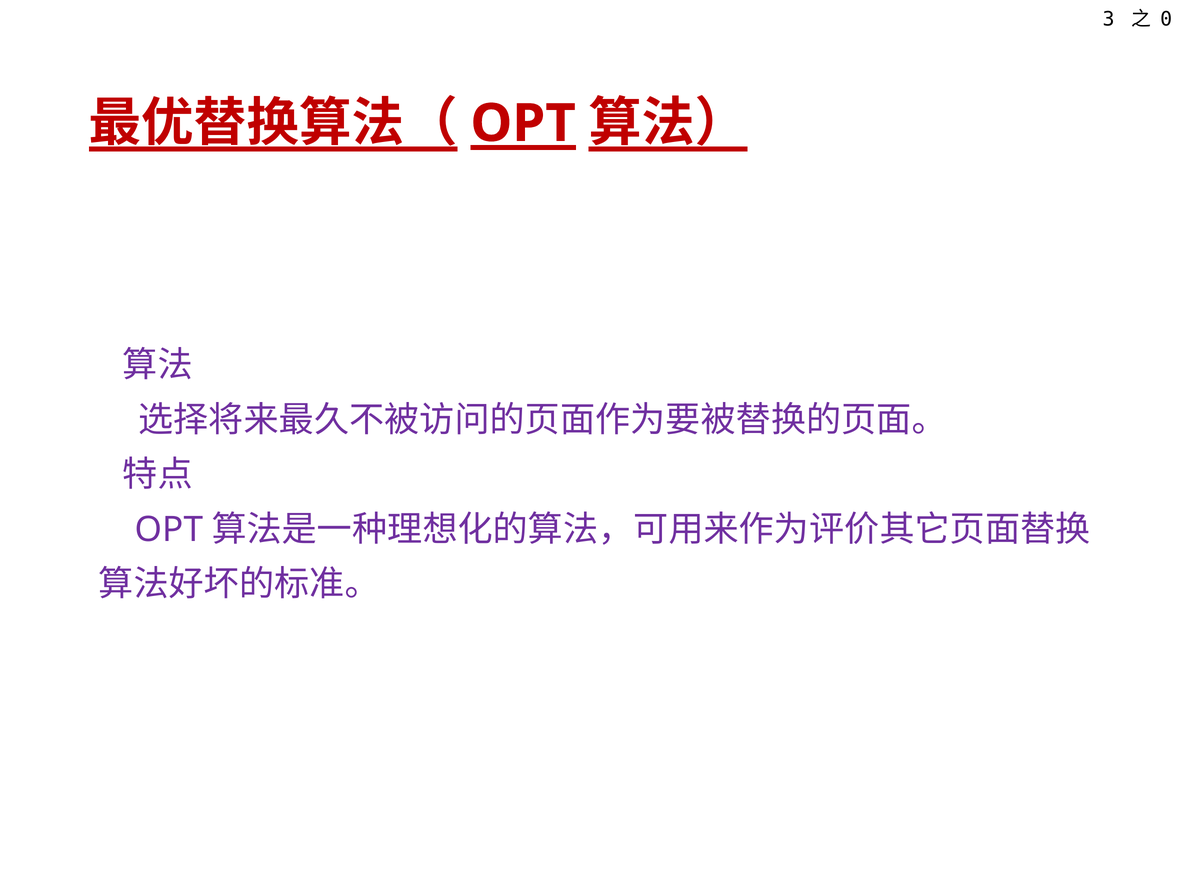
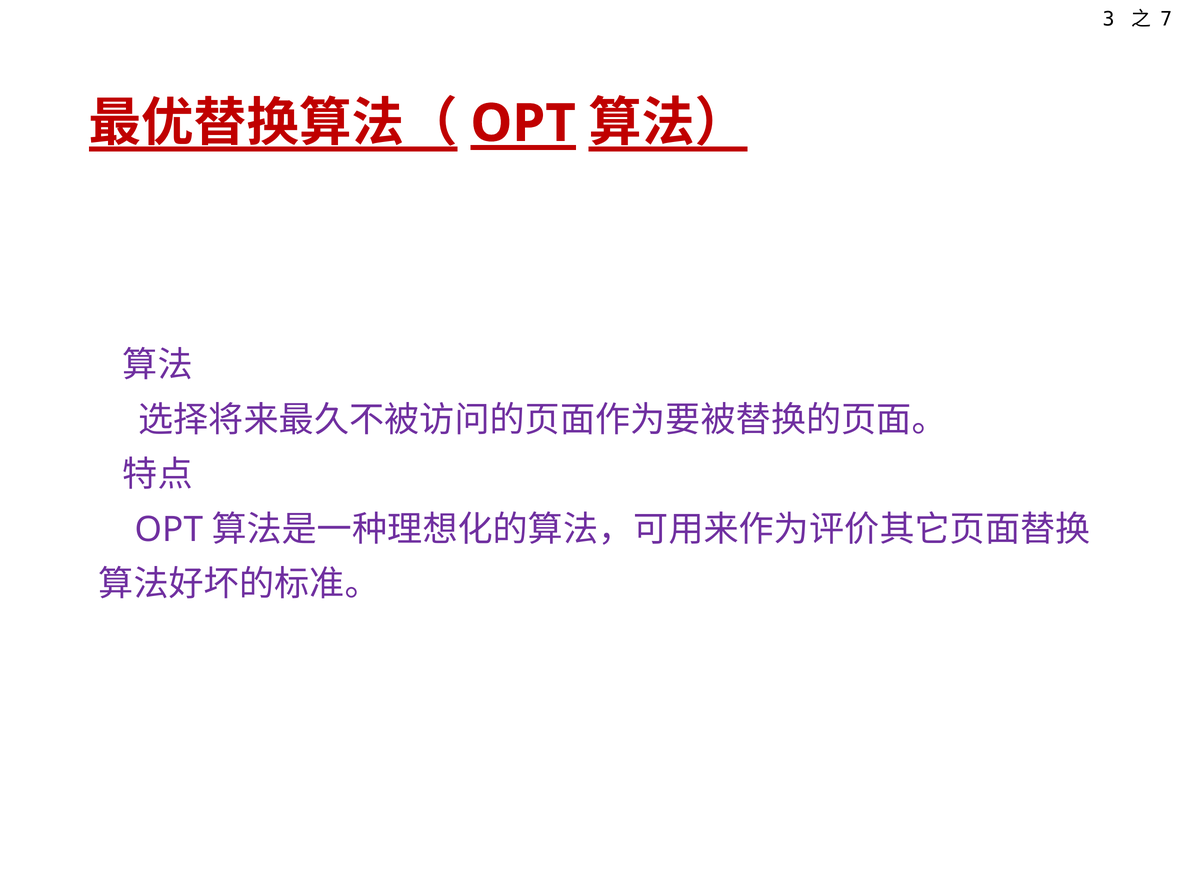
0: 0 -> 7
